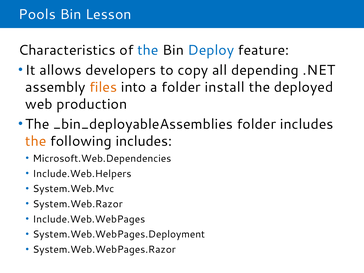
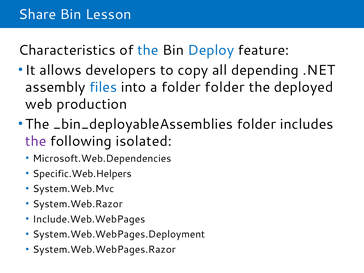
Pools: Pools -> Share
files colour: orange -> blue
folder install: install -> folder
the at (36, 141) colour: orange -> purple
following includes: includes -> isolated
Include.Web.Helpers: Include.Web.Helpers -> Specific.Web.Helpers
